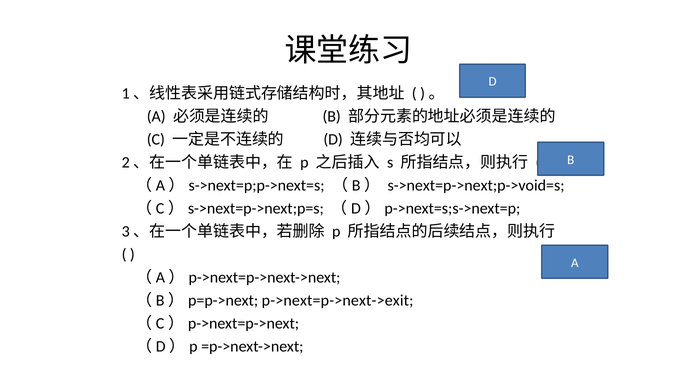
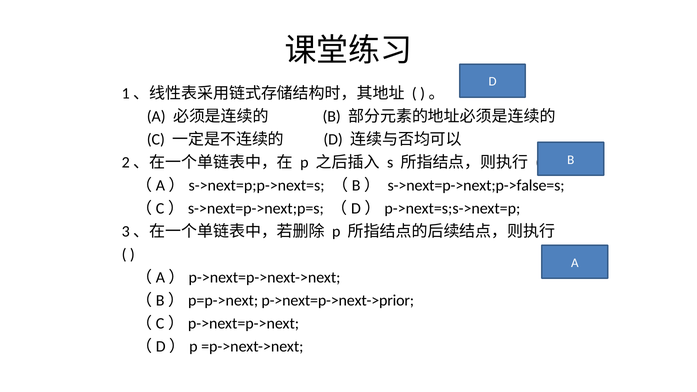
s->next=p->next;p->void=s: s->next=p->next;p->void=s -> s->next=p->next;p->false=s
p->next=p->next->exit: p->next=p->next->exit -> p->next=p->next->prior
